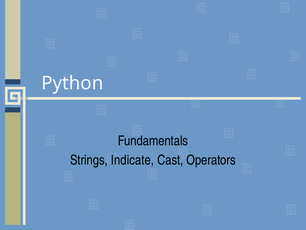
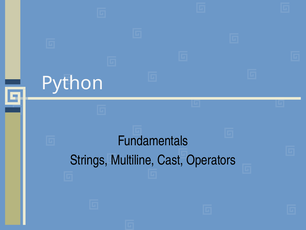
Indicate: Indicate -> Multiline
